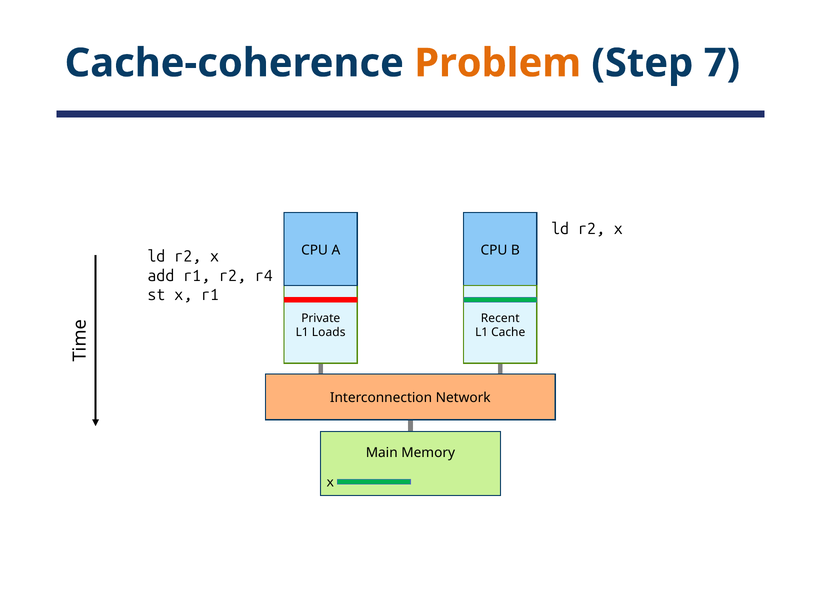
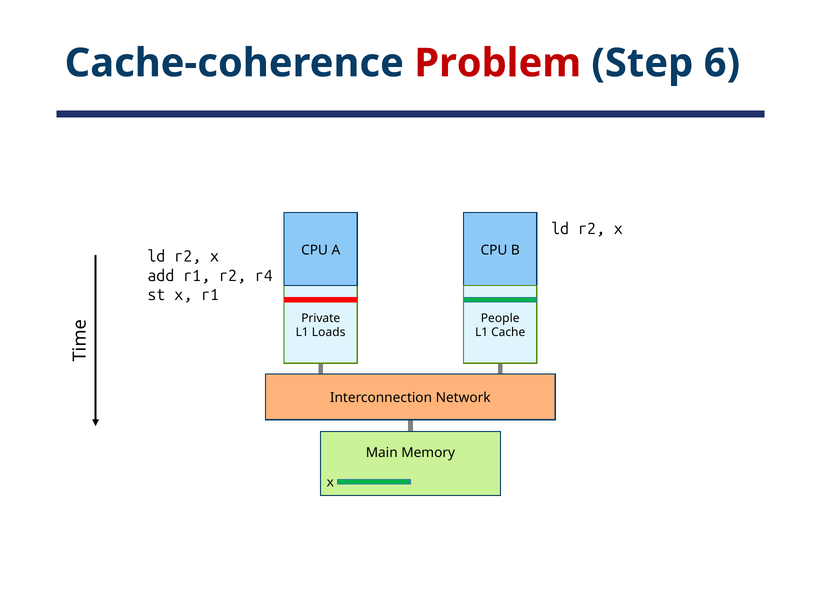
Problem colour: orange -> red
7: 7 -> 6
Recent: Recent -> People
